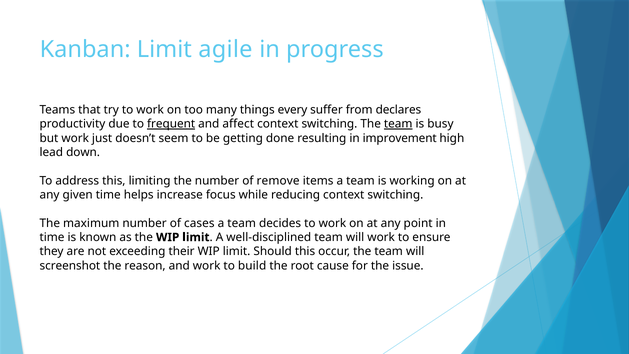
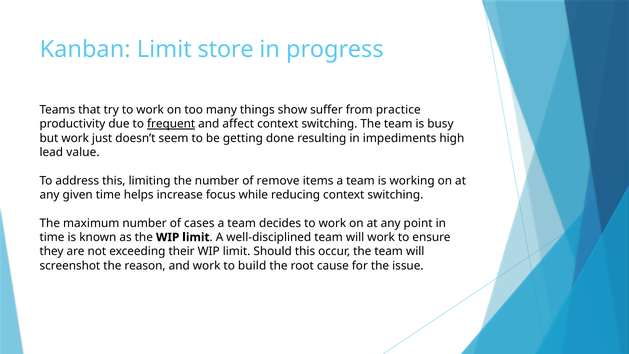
agile: agile -> store
every: every -> show
declares: declares -> practice
team at (398, 124) underline: present -> none
improvement: improvement -> impediments
down: down -> value
